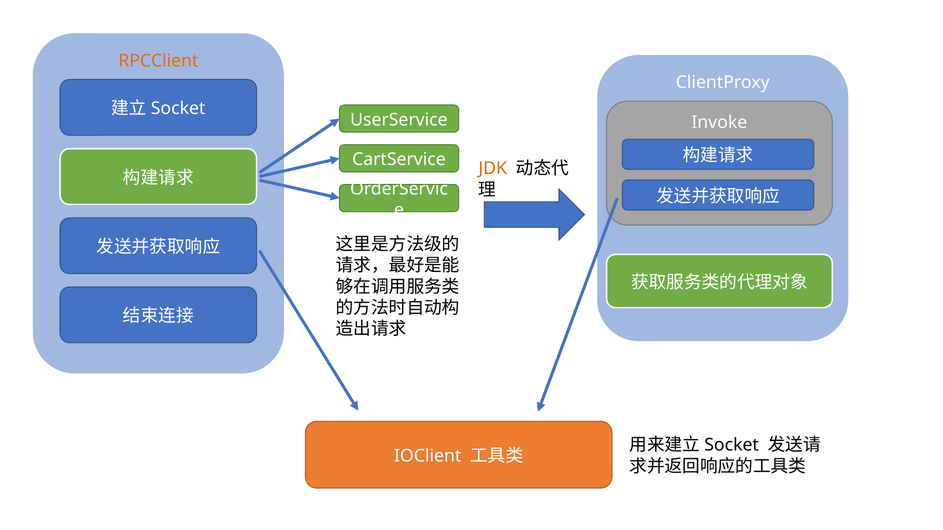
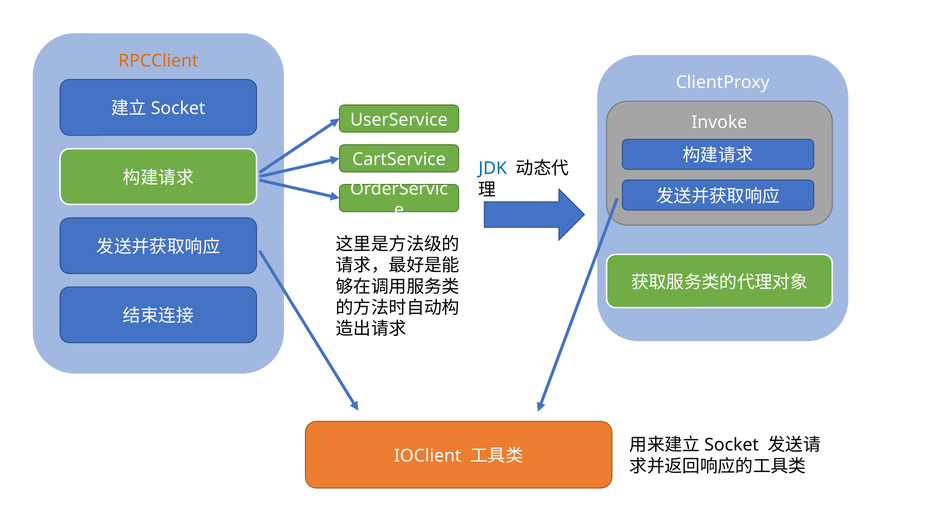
JDK colour: orange -> blue
